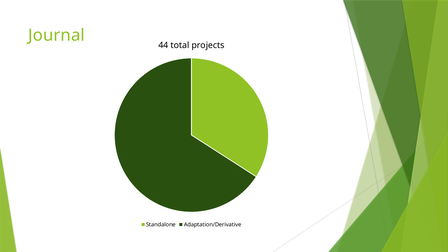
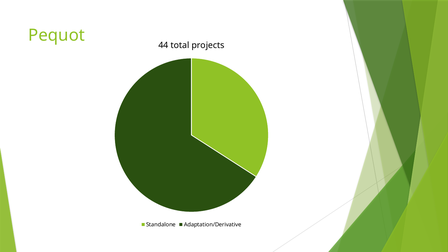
Journal: Journal -> Pequot
